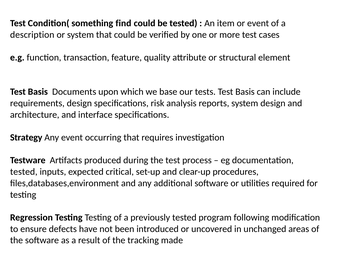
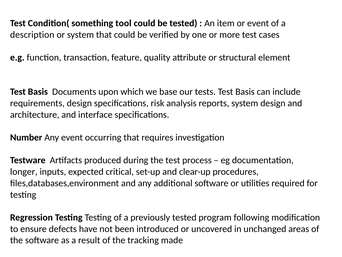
find: find -> tool
Strategy: Strategy -> Number
tested at (24, 171): tested -> longer
